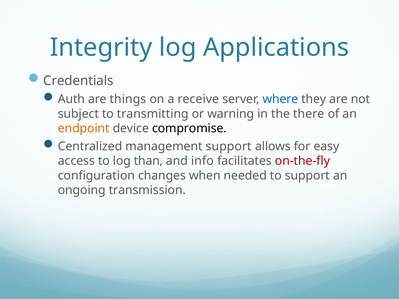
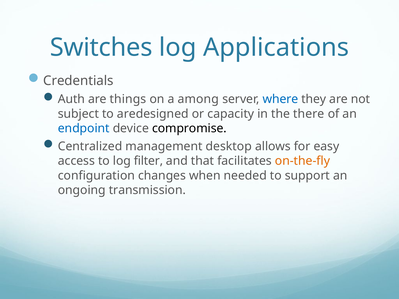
Integrity: Integrity -> Switches
receive: receive -> among
transmitting: transmitting -> aredesigned
warning: warning -> capacity
endpoint colour: orange -> blue
management support: support -> desktop
than: than -> filter
info: info -> that
on-the-ﬂy colour: red -> orange
